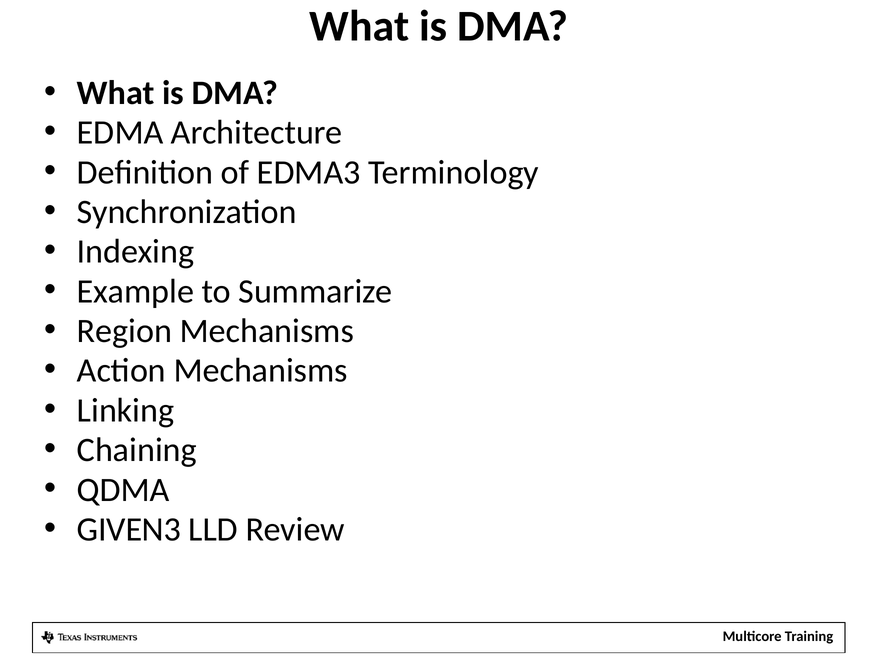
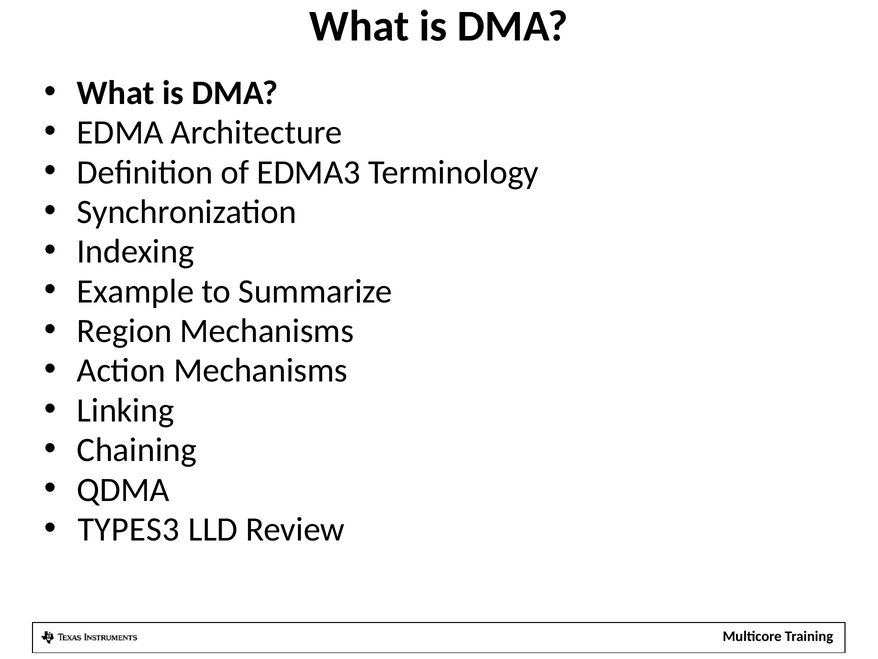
GIVEN3: GIVEN3 -> TYPES3
